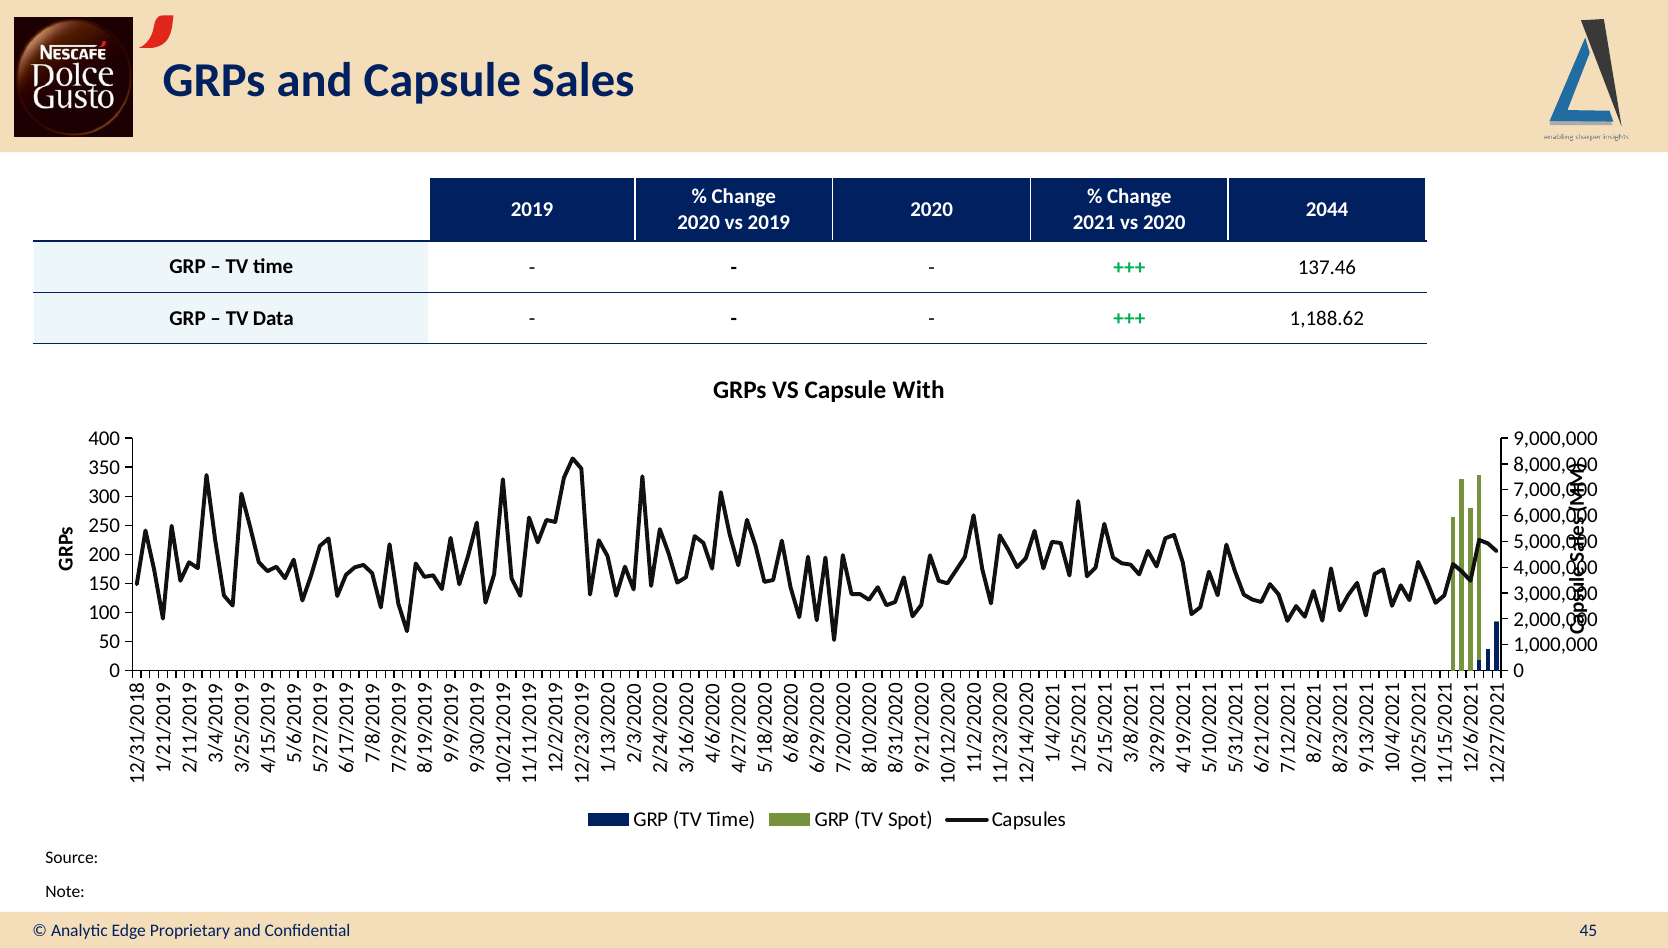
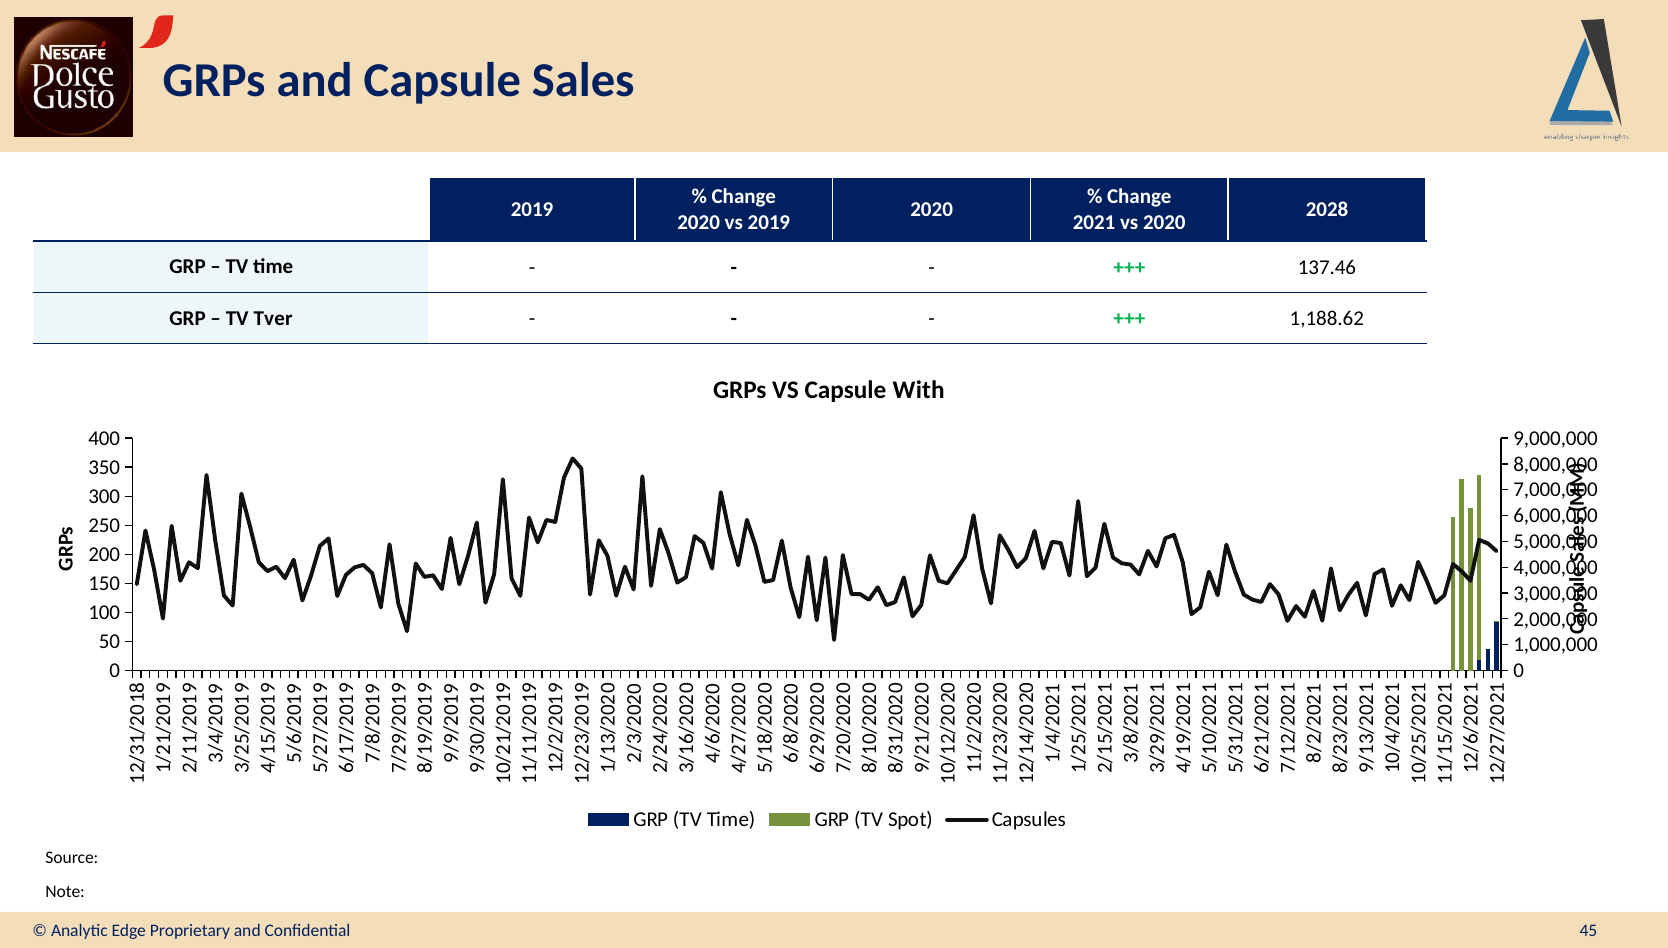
2044: 2044 -> 2028
Data: Data -> Tver
